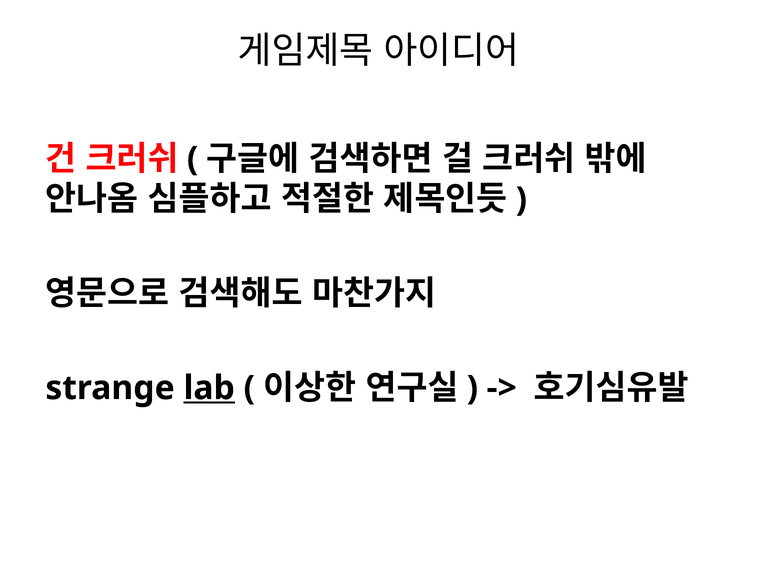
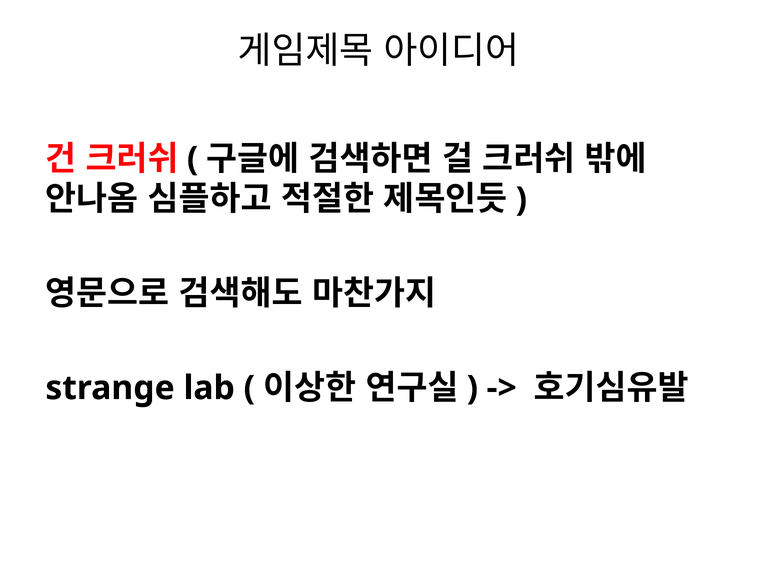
lab underline: present -> none
